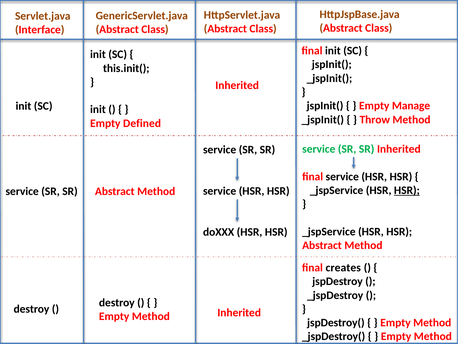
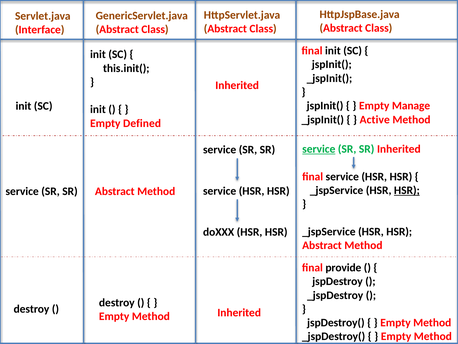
Throw: Throw -> Active
service at (319, 149) underline: none -> present
creates: creates -> provide
